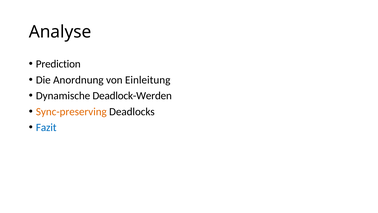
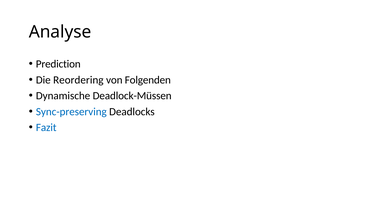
Anordnung: Anordnung -> Reordering
Einleitung: Einleitung -> Folgenden
Deadlock-Werden: Deadlock-Werden -> Deadlock-Müssen
Sync-preserving colour: orange -> blue
